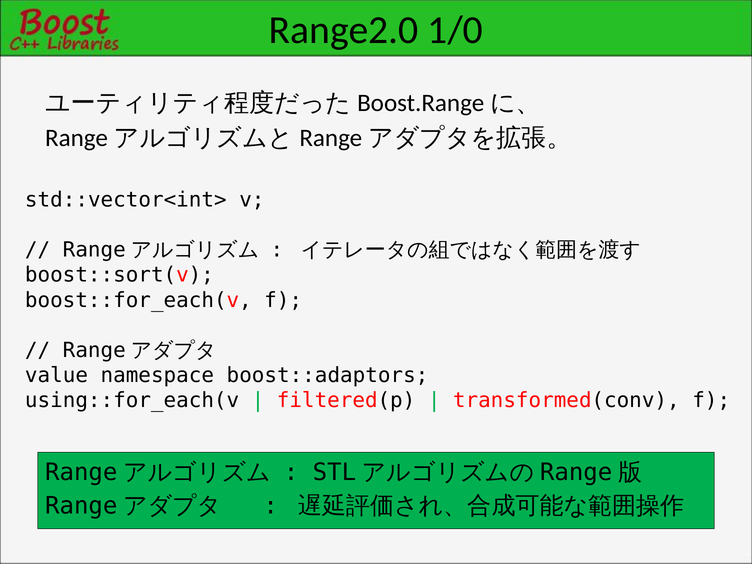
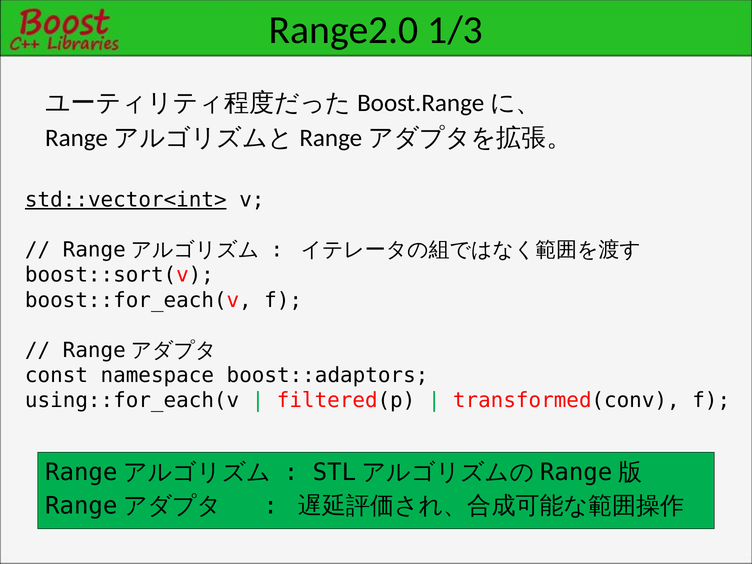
1/0: 1/0 -> 1/3
std::vector<int> underline: none -> present
value: value -> const
